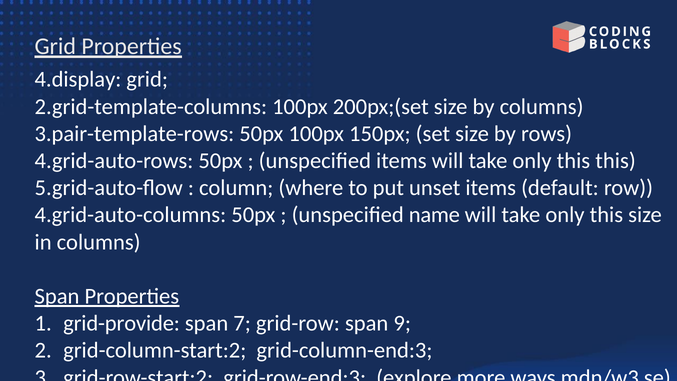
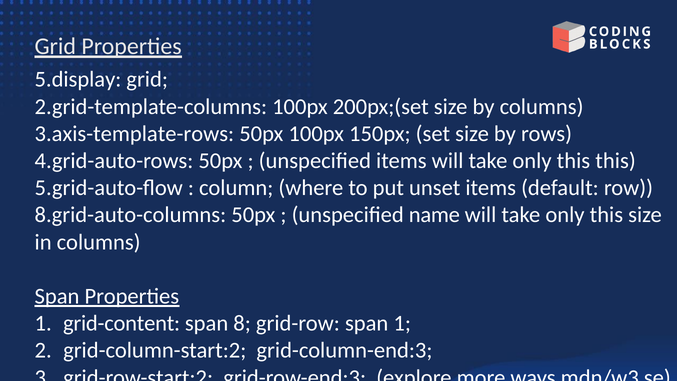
4.display: 4.display -> 5.display
3.pair-template-rows: 3.pair-template-rows -> 3.axis-template-rows
4.grid-auto-columns: 4.grid-auto-columns -> 8.grid-auto-columns
grid-provide: grid-provide -> grid-content
7: 7 -> 8
span 9: 9 -> 1
